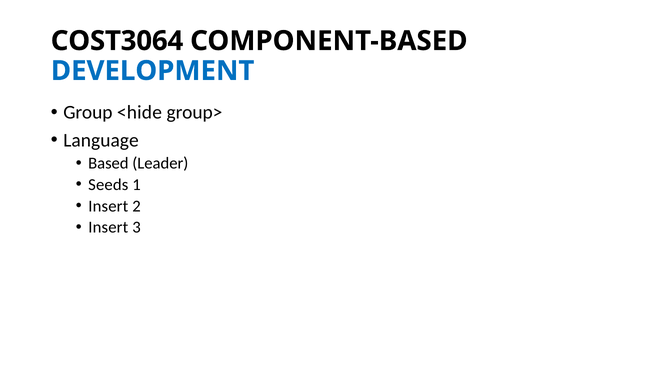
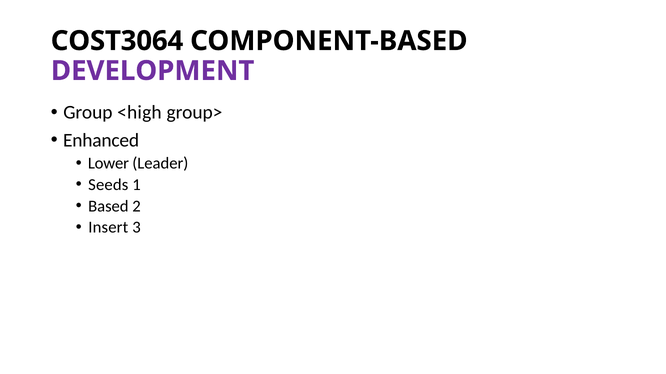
DEVELOPMENT colour: blue -> purple
<hide: <hide -> <high
Language: Language -> Enhanced
Based: Based -> Lower
Insert at (108, 206): Insert -> Based
